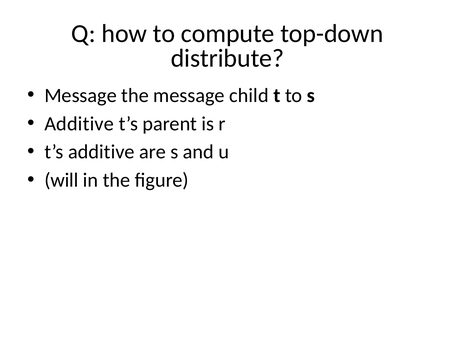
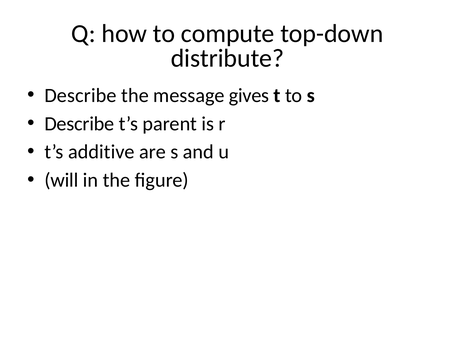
Message at (81, 95): Message -> Describe
child: child -> gives
Additive at (79, 124): Additive -> Describe
